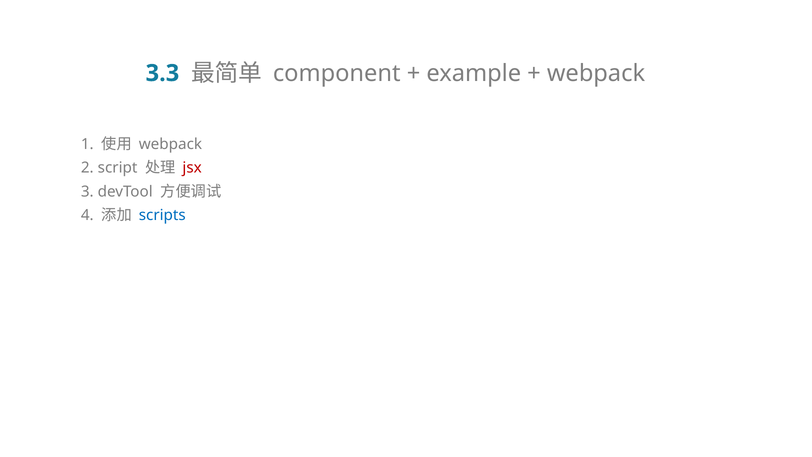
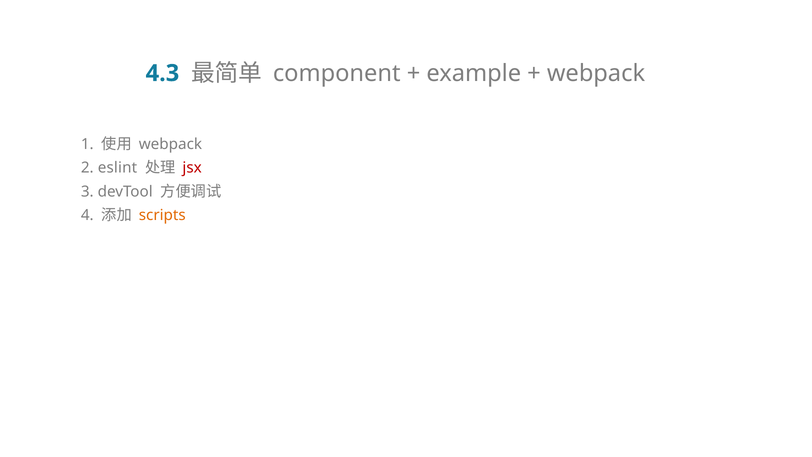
3.3: 3.3 -> 4.3
script: script -> eslint
scripts colour: blue -> orange
